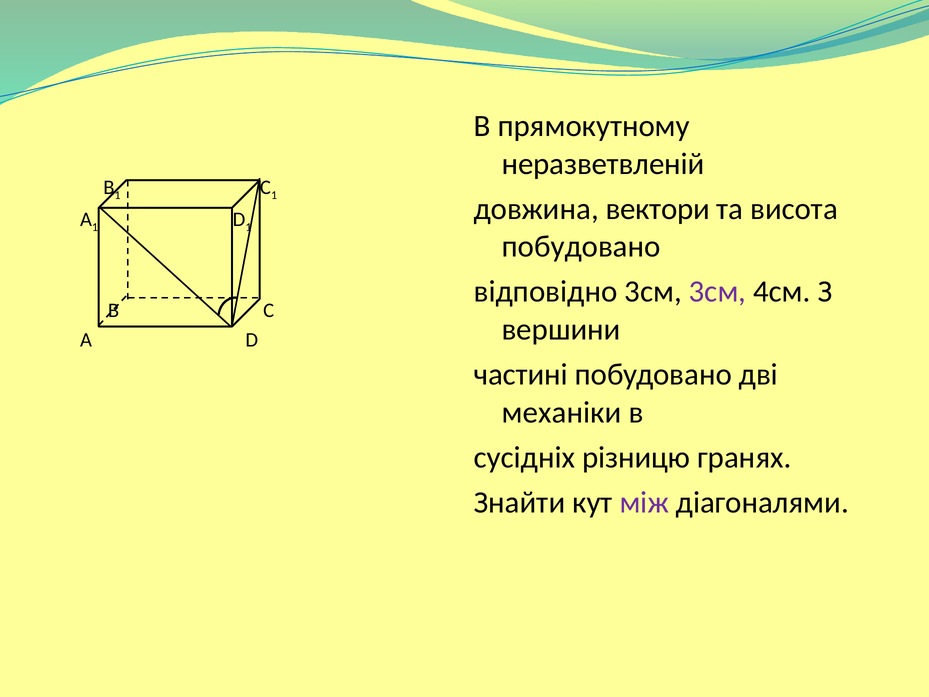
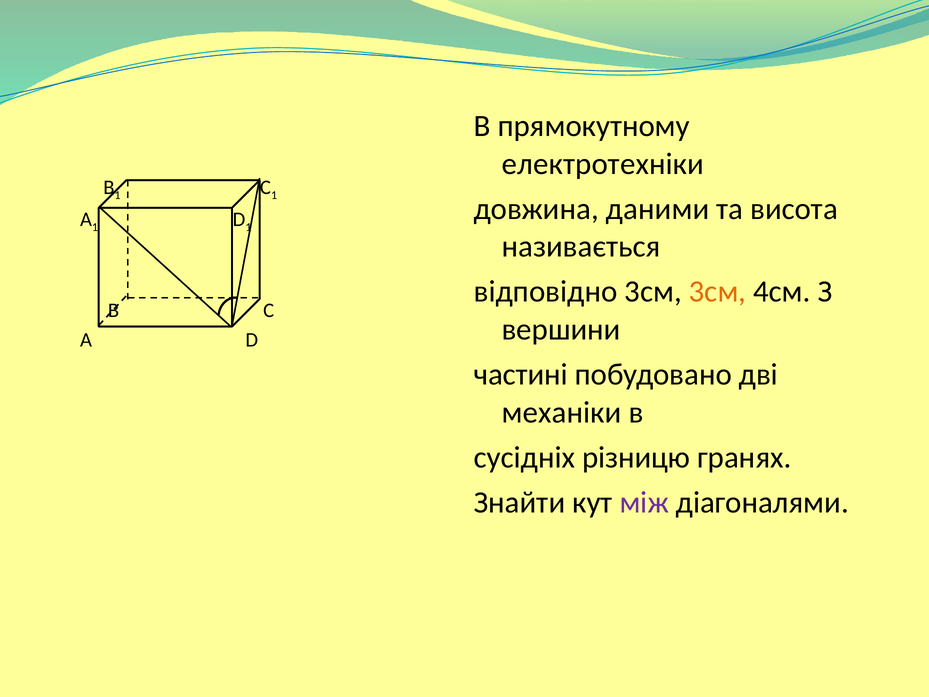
неразветвленій: неразветвленій -> електротехніки
вектори: вектори -> даними
побудовано at (581, 247): побудовано -> називається
3см at (718, 292) colour: purple -> orange
